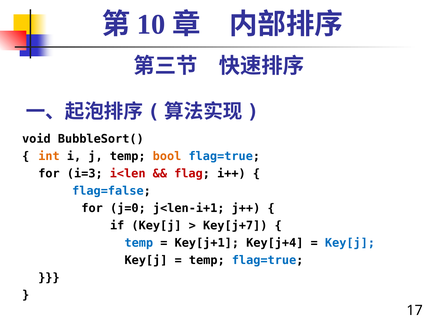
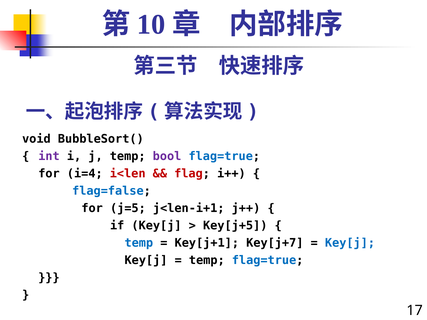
int colour: orange -> purple
bool colour: orange -> purple
i=3: i=3 -> i=4
j=0: j=0 -> j=5
Key[j+7: Key[j+7 -> Key[j+5
Key[j+4: Key[j+4 -> Key[j+7
